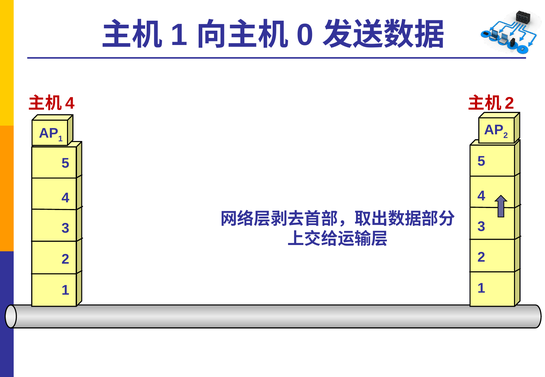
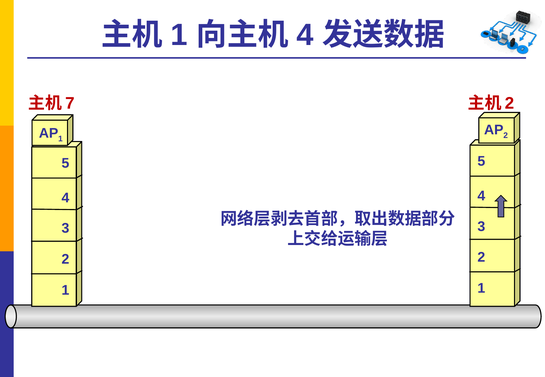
0 at (305, 35): 0 -> 4
4 at (70, 103): 4 -> 7
